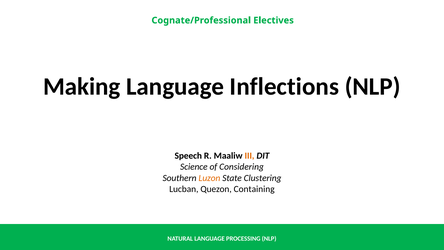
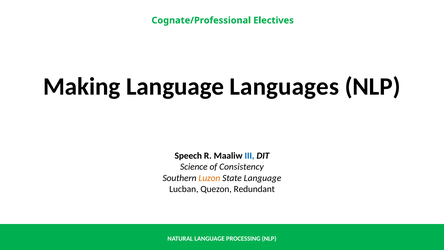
Inflections: Inflections -> Languages
III colour: orange -> blue
Considering: Considering -> Consistency
State Clustering: Clustering -> Language
Containing: Containing -> Redundant
